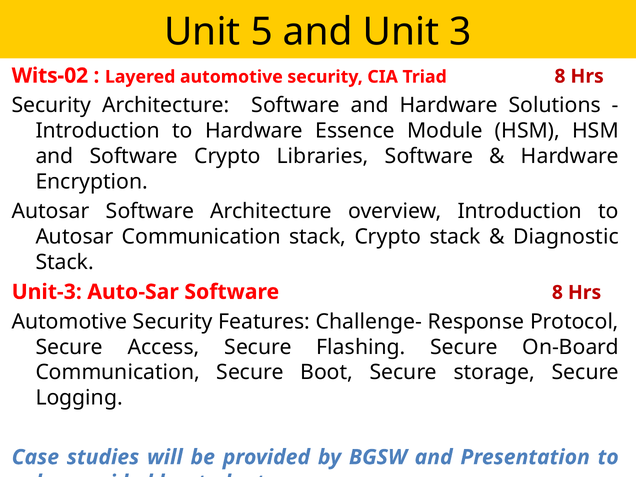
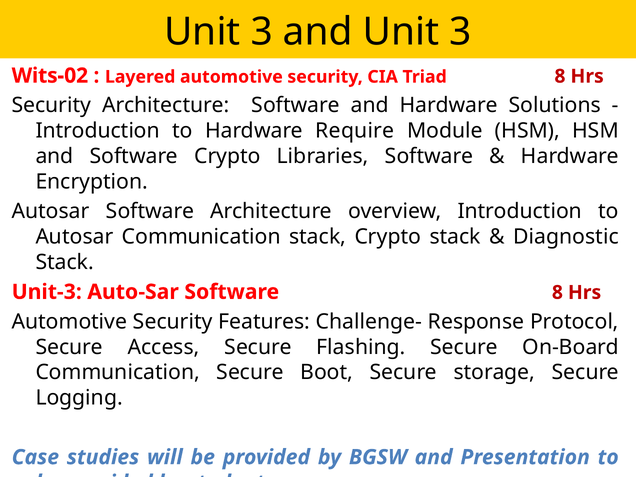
5 at (262, 32): 5 -> 3
Essence: Essence -> Require
